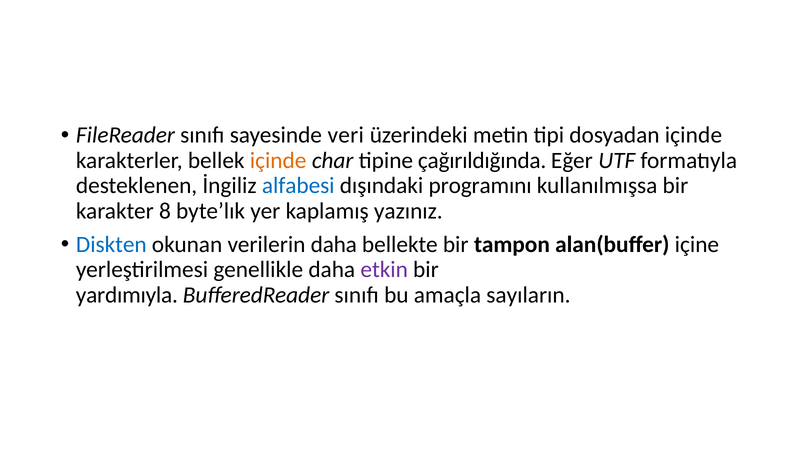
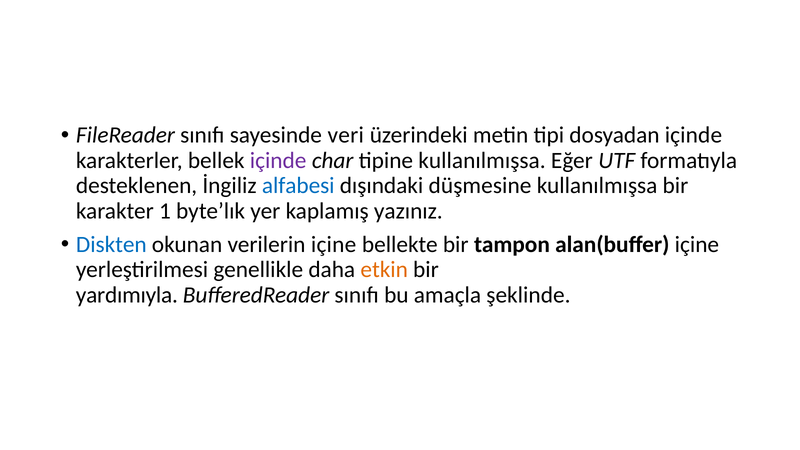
içinde at (278, 160) colour: orange -> purple
tipine çağırıldığında: çağırıldığında -> kullanılmışsa
programını: programını -> düşmesine
8: 8 -> 1
verilerin daha: daha -> içine
etkin colour: purple -> orange
sayıların: sayıların -> şeklinde
